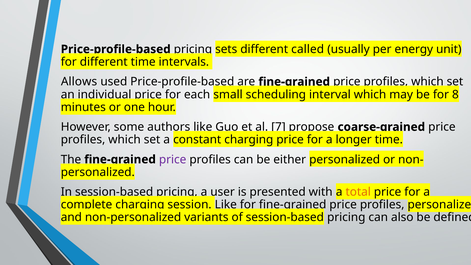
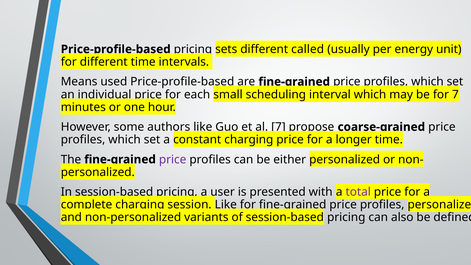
Allows: Allows -> Means
for 8: 8 -> 7
total colour: orange -> purple
